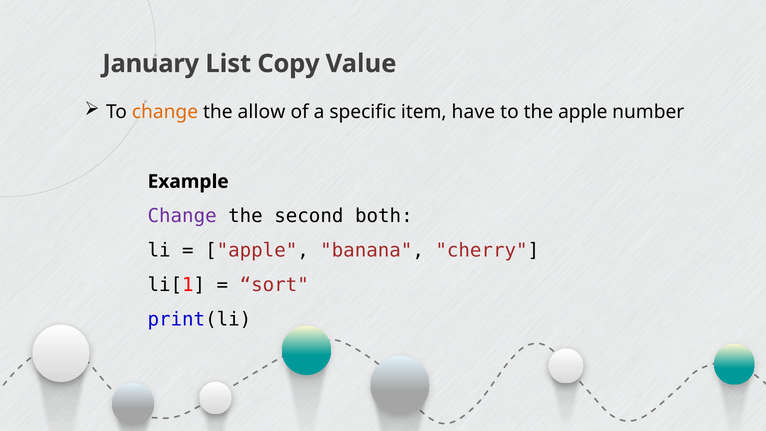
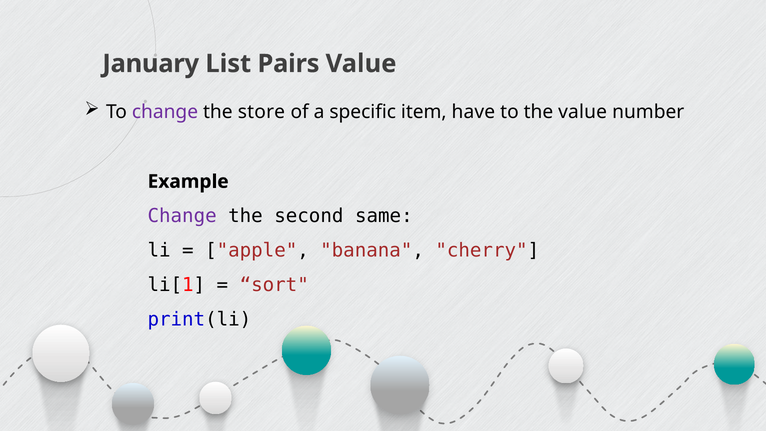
Copy: Copy -> Pairs
change at (165, 112) colour: orange -> purple
allow: allow -> store
the apple: apple -> value
both: both -> same
